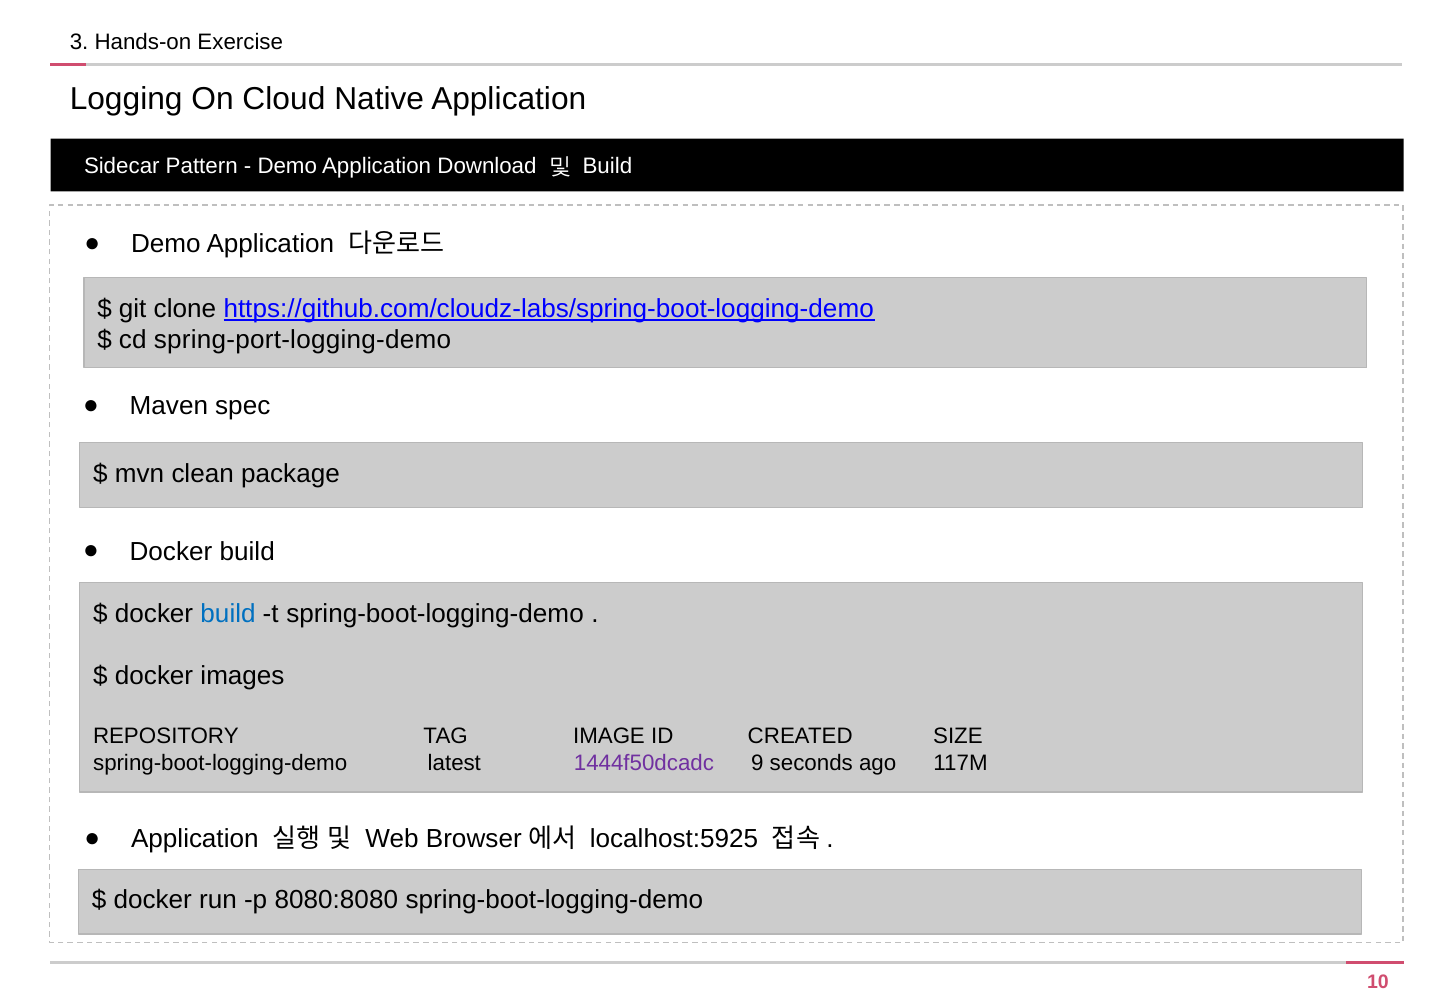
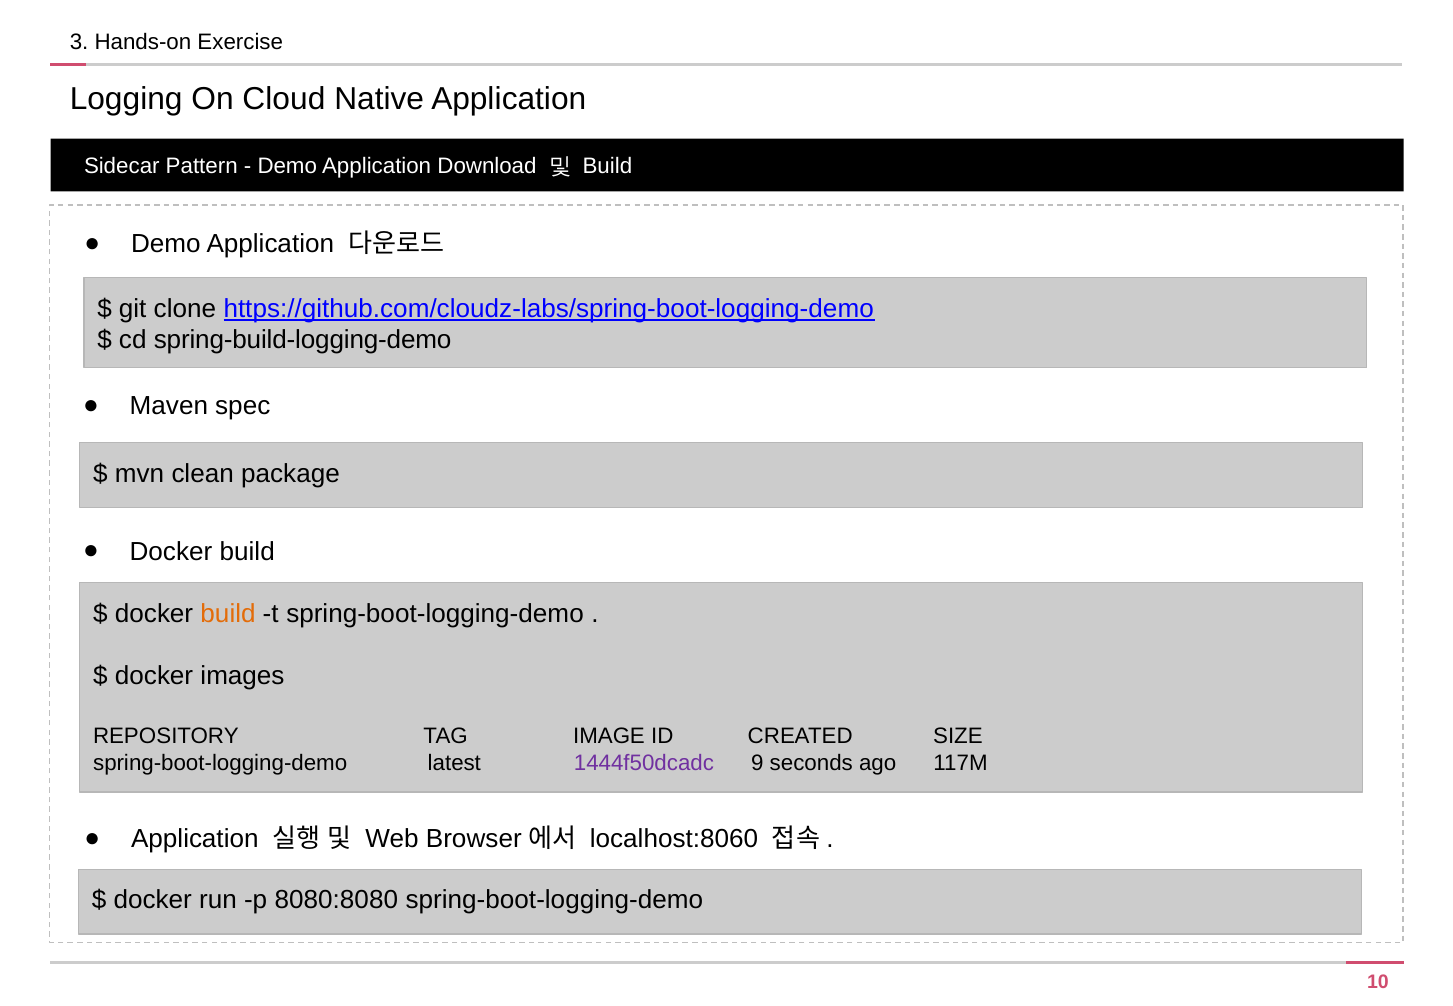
spring-port-logging-demo: spring-port-logging-demo -> spring-build-logging-demo
build at (228, 613) colour: blue -> orange
localhost:5925: localhost:5925 -> localhost:8060
